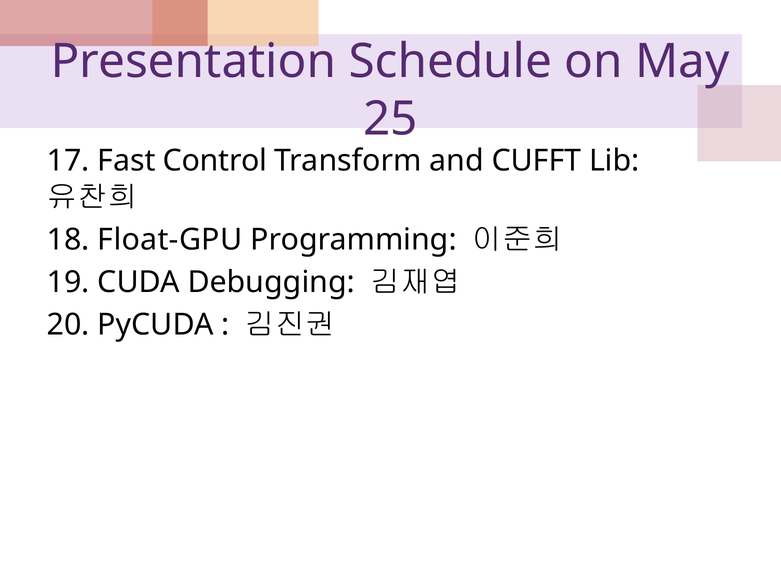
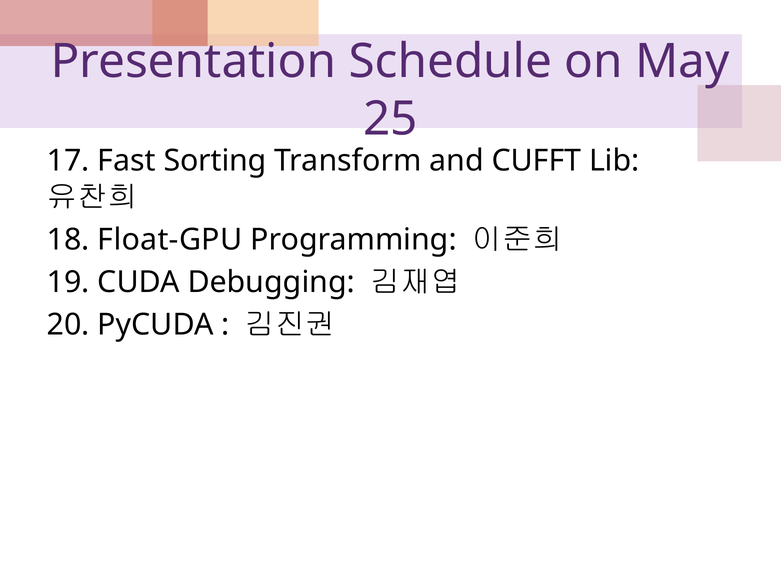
Control: Control -> Sorting
